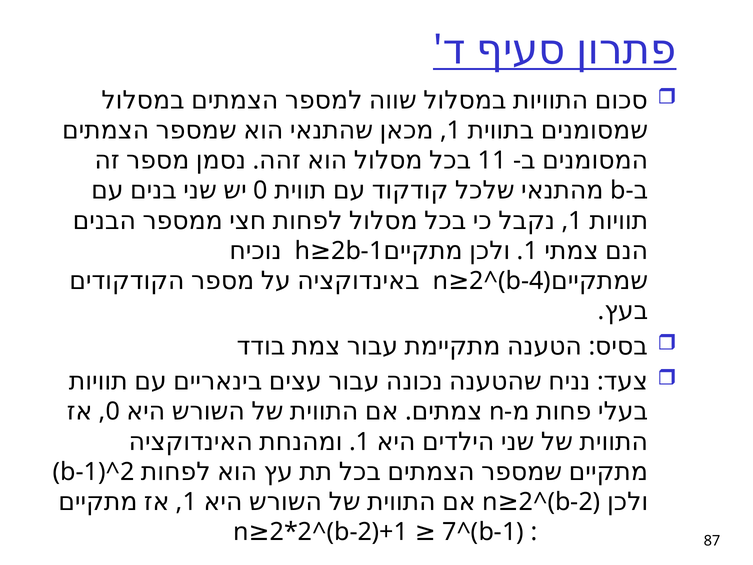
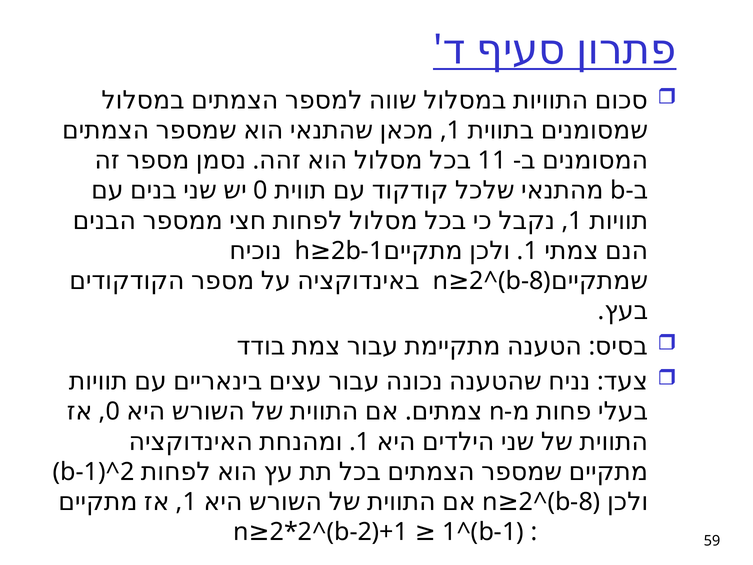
2^(b-4 at (510, 281): 2^(b-4 -> 2^(b-8
2^(b-2 at (560, 502): 2^(b-2 -> 2^(b-8
87: 87 -> 59
7^(b-1: 7^(b-1 -> 1^(b-1
